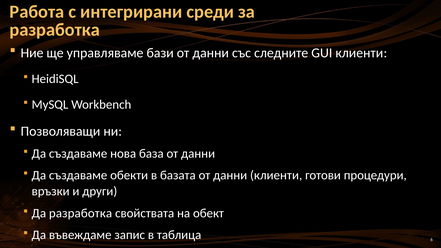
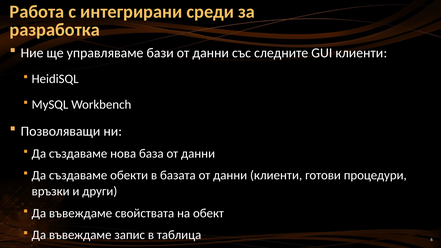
разработка at (81, 213): разработка -> въвеждаме
